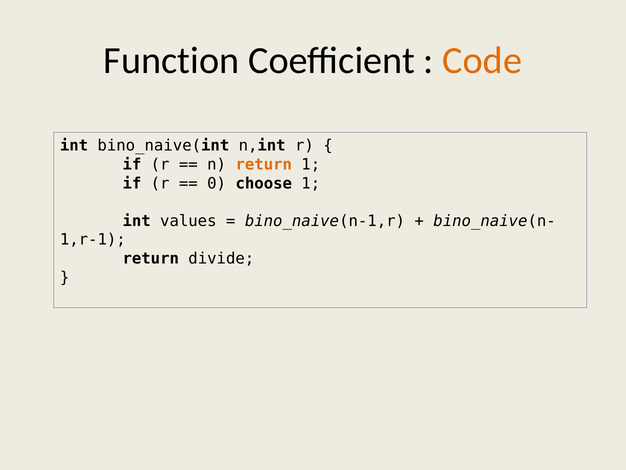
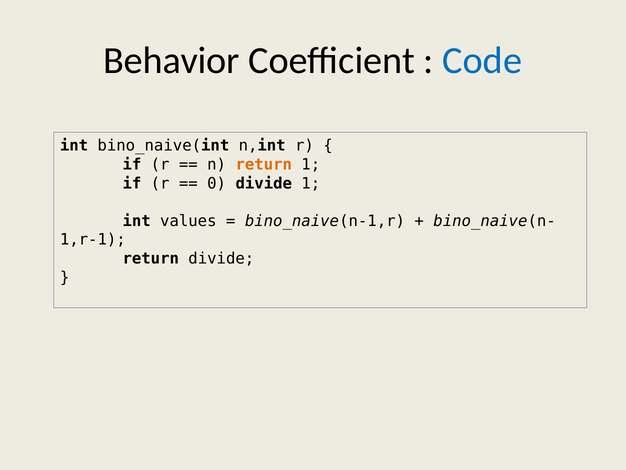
Function: Function -> Behavior
Code colour: orange -> blue
0 choose: choose -> divide
